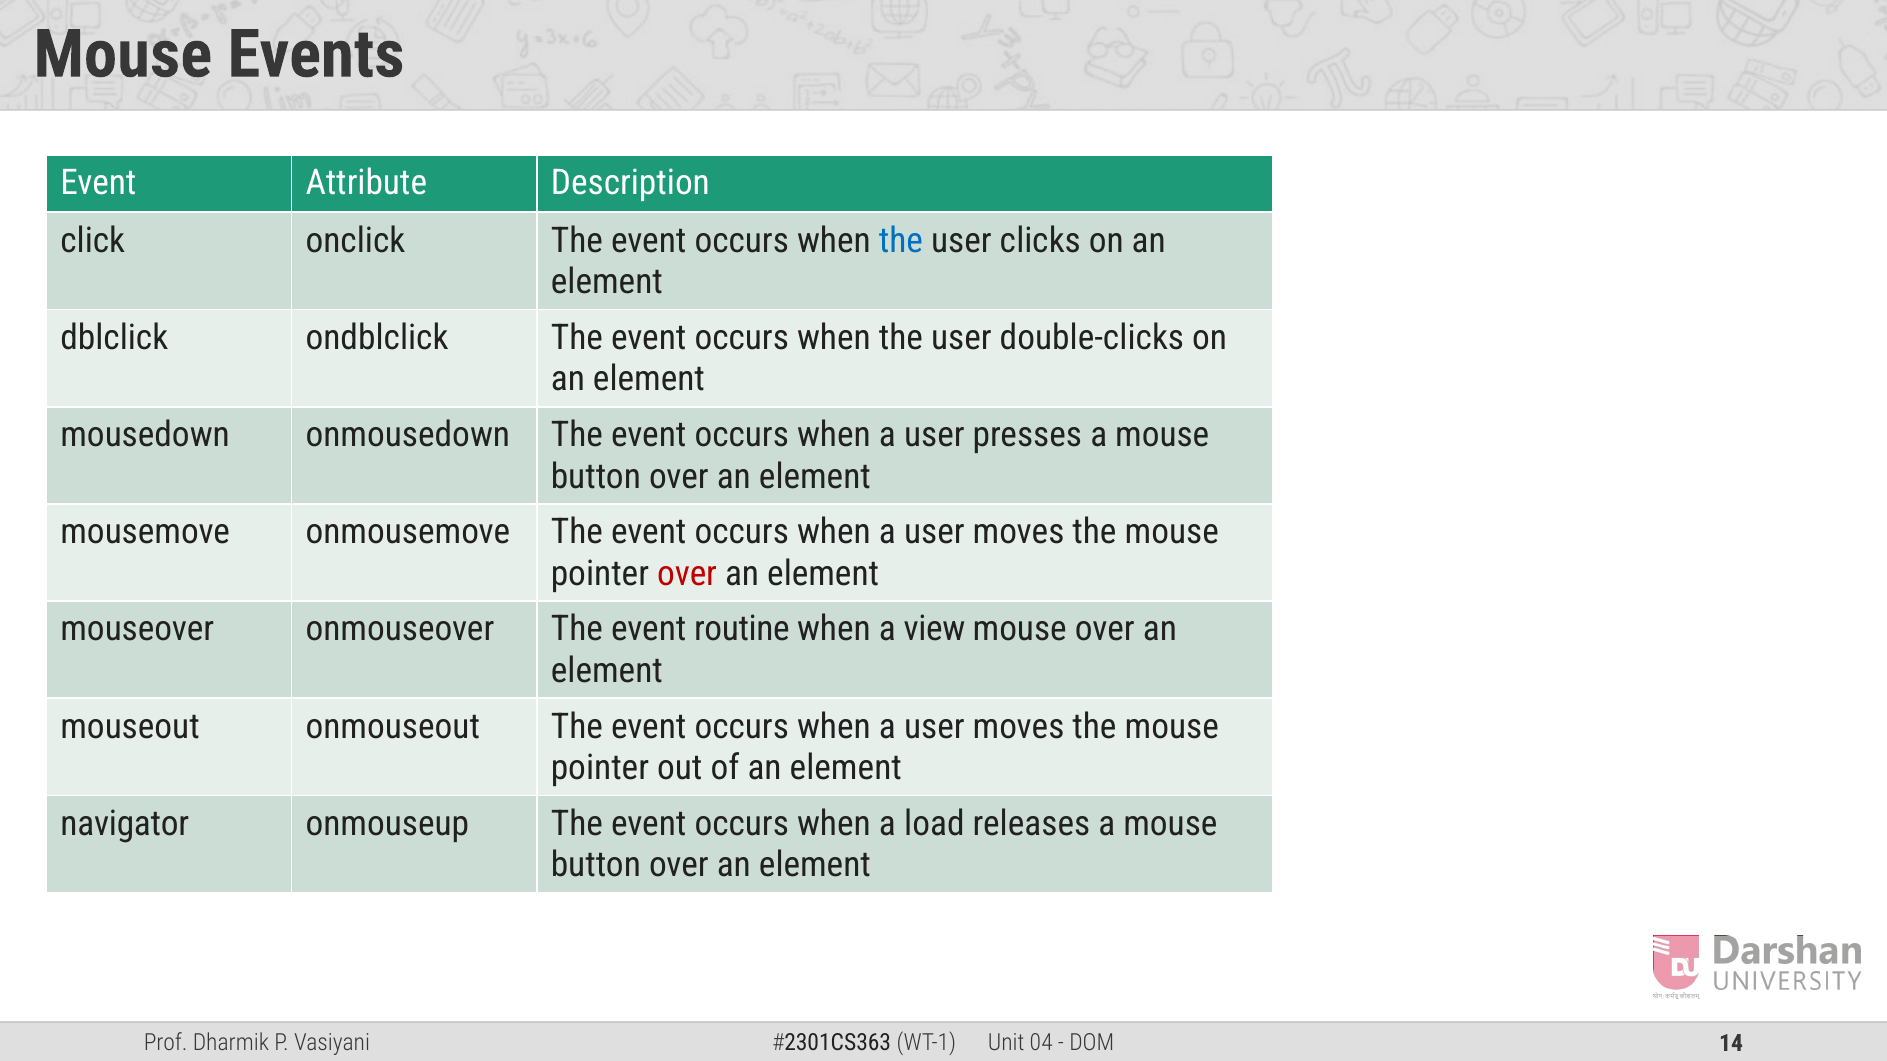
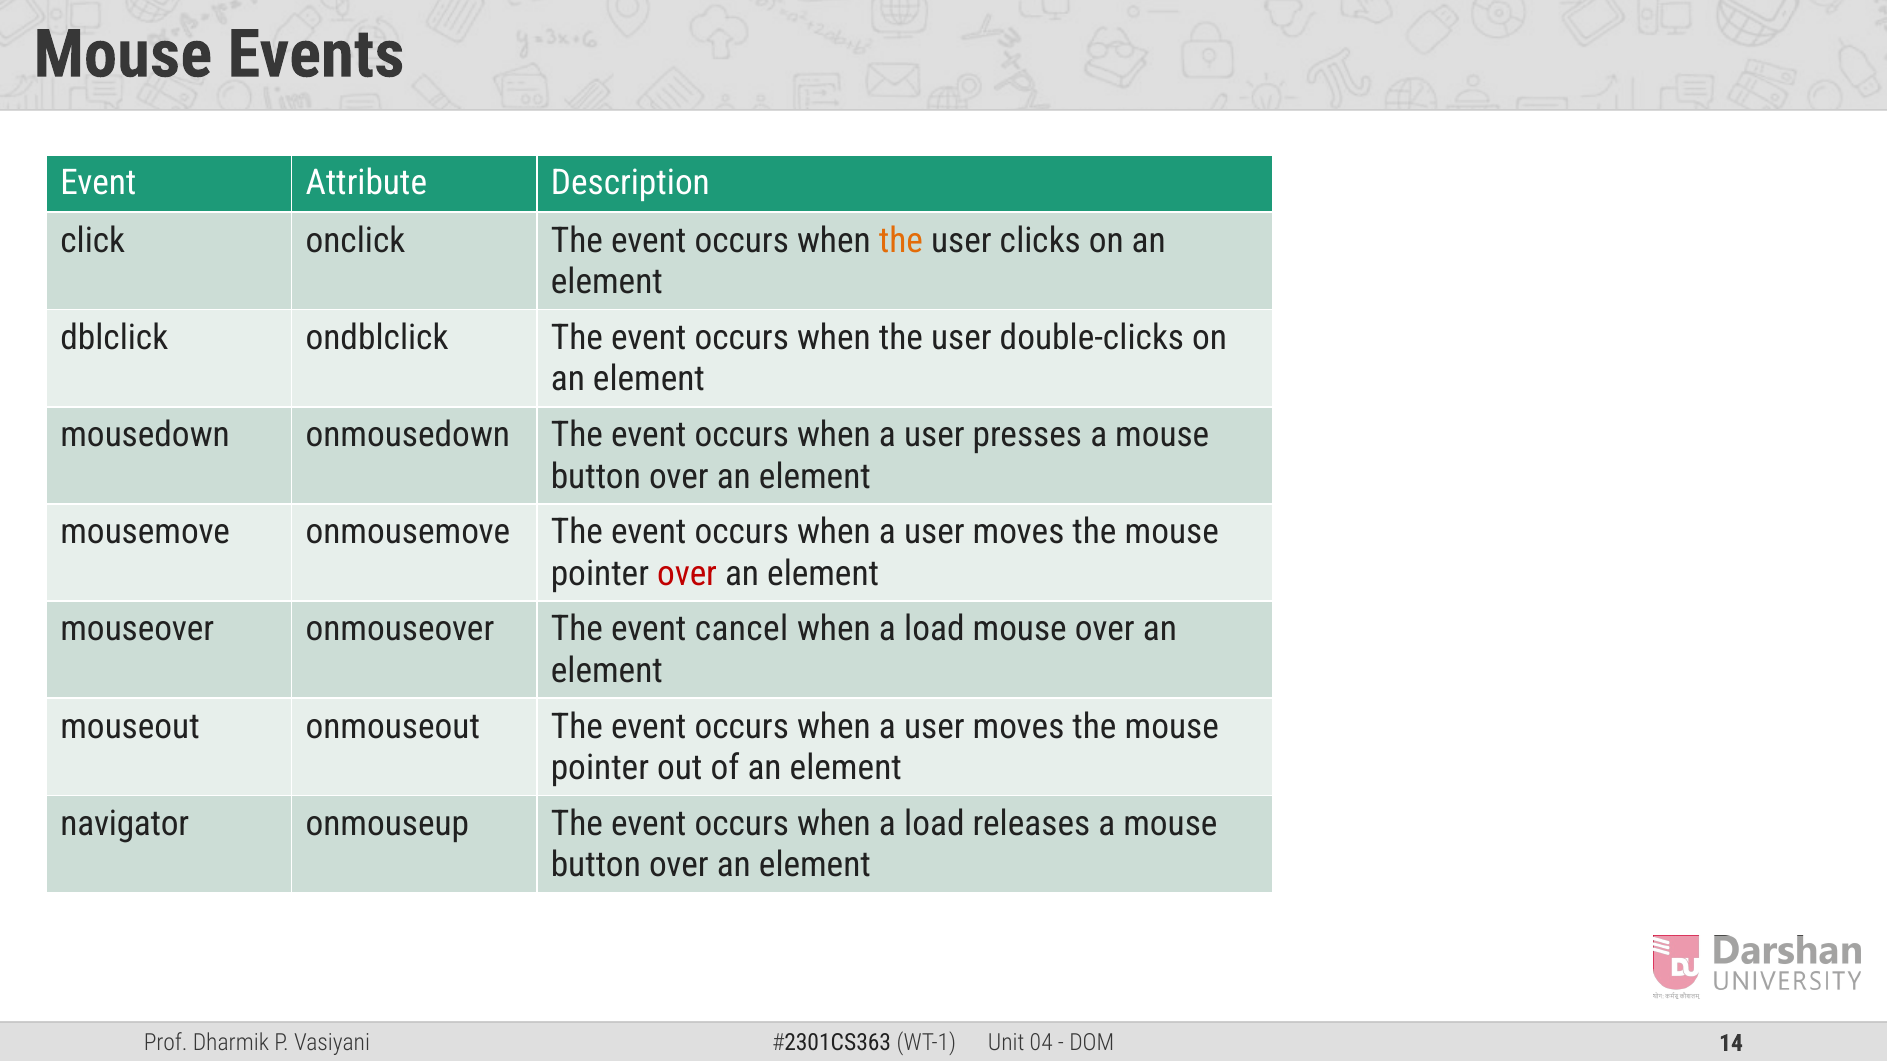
the at (901, 241) colour: blue -> orange
routine: routine -> cancel
view at (935, 629): view -> load
